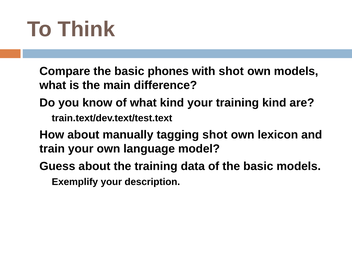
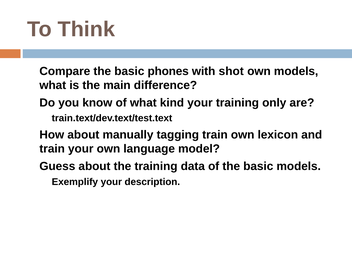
training kind: kind -> only
tagging shot: shot -> train
